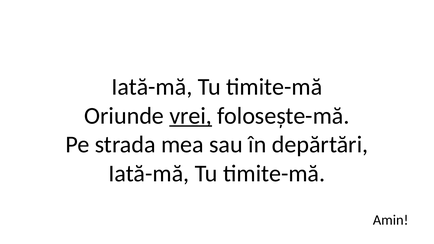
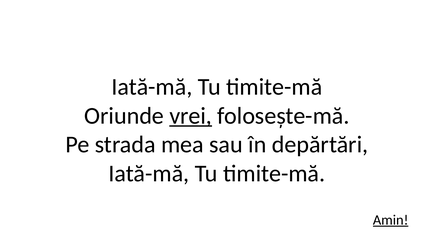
Amin underline: none -> present
